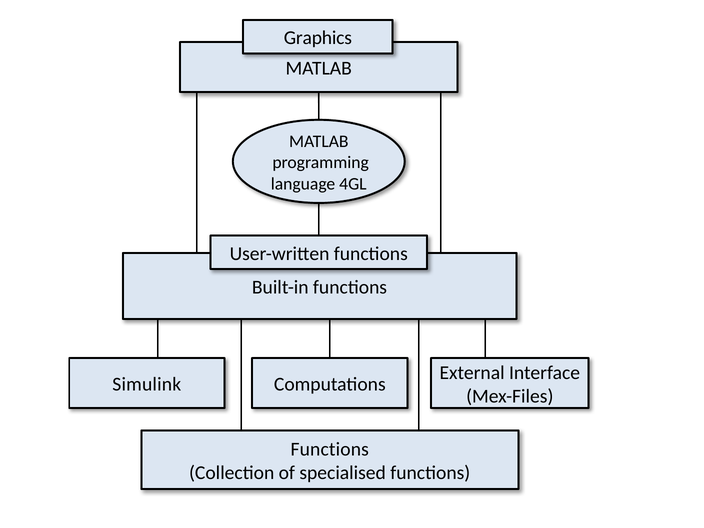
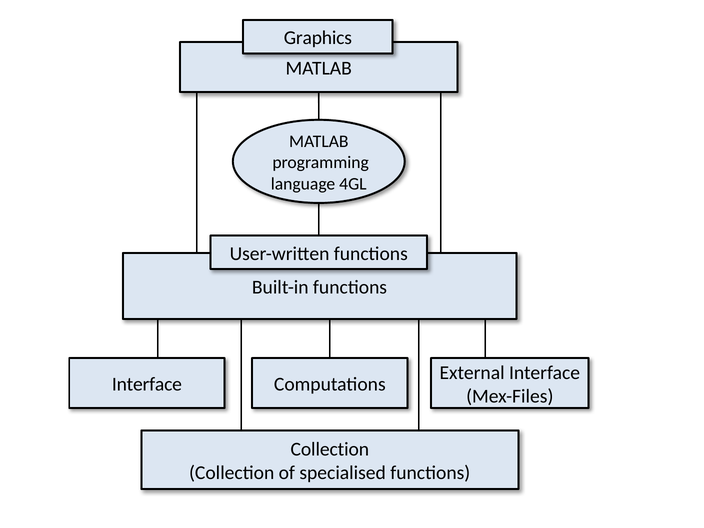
Simulink at (147, 385): Simulink -> Interface
Functions at (330, 449): Functions -> Collection
